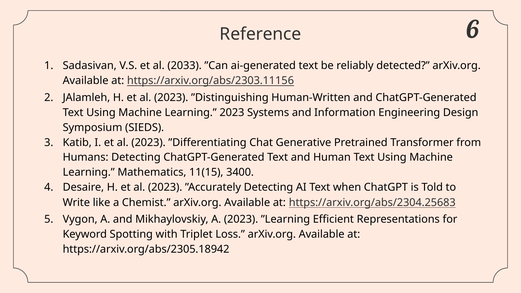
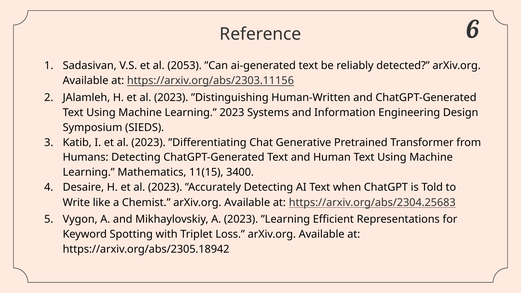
2033: 2033 -> 2053
